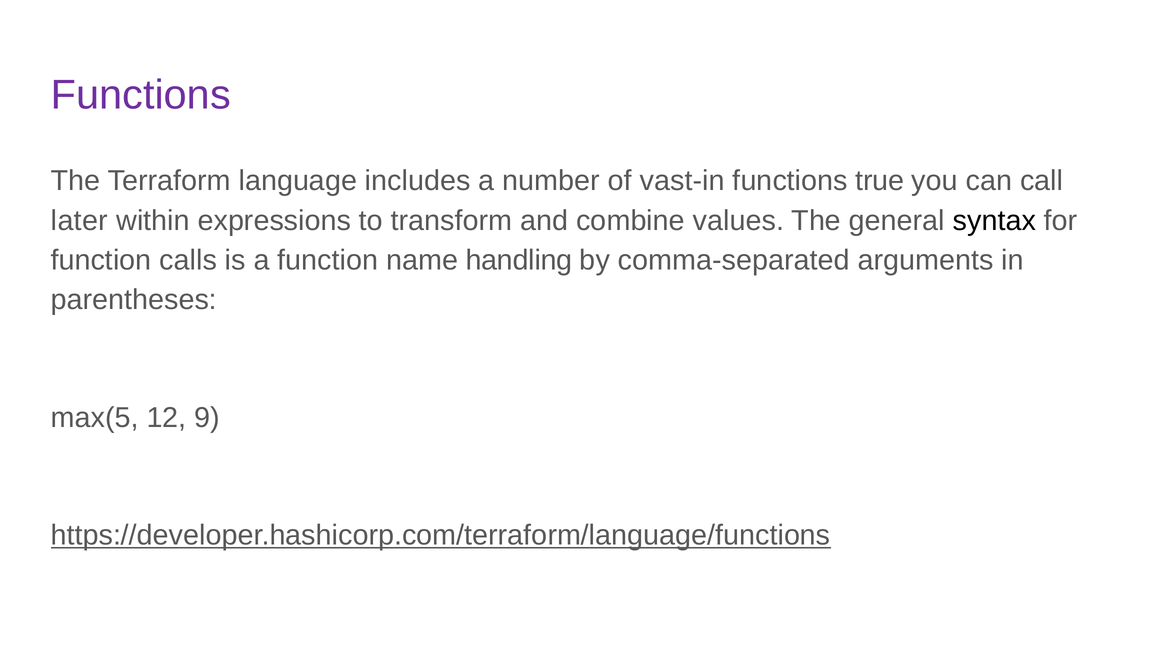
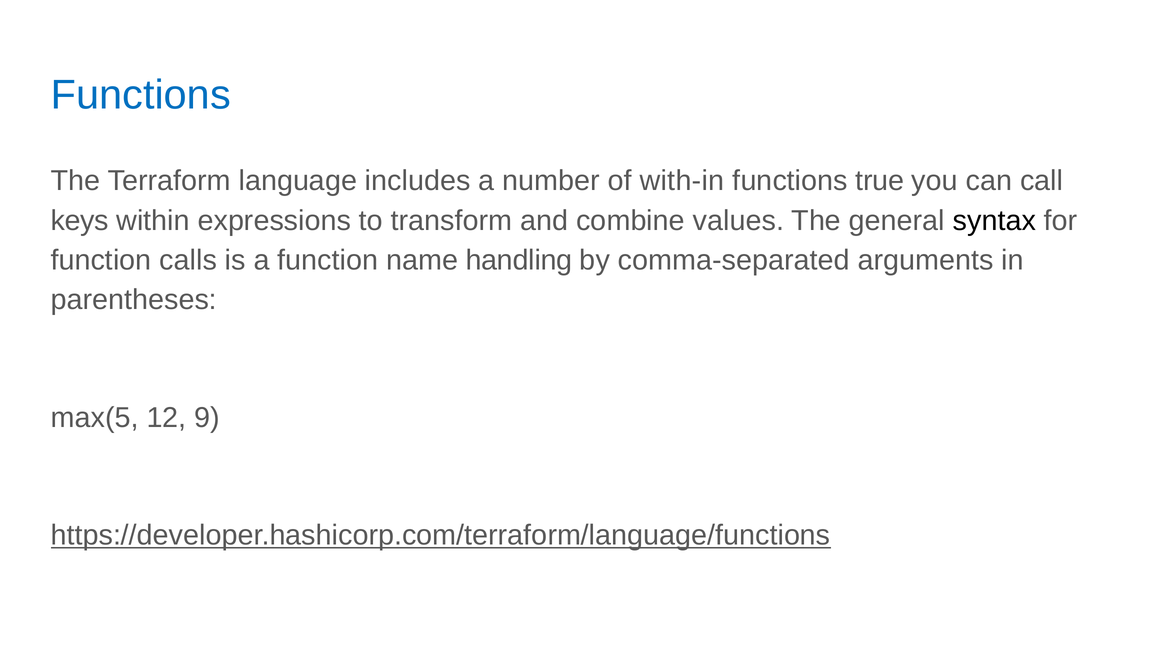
Functions at (141, 95) colour: purple -> blue
vast-in: vast-in -> with-in
later: later -> keys
